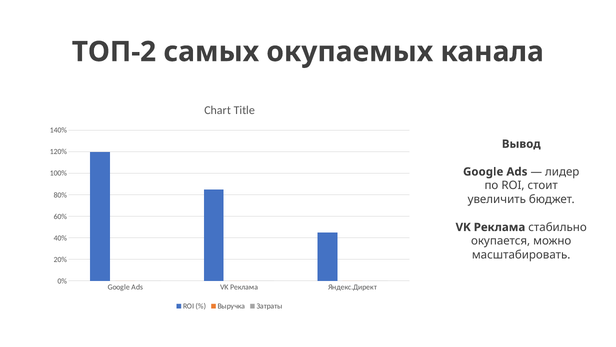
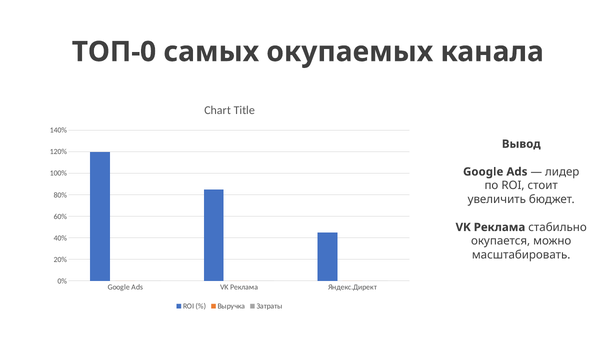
ТОП-2: ТОП-2 -> ТОП-0
